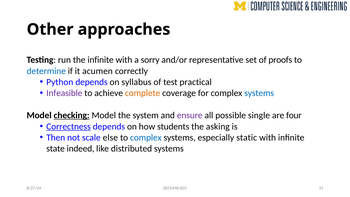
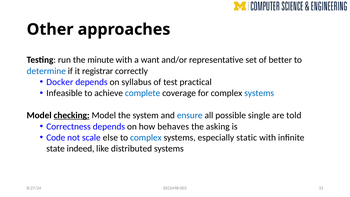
the infinite: infinite -> minute
sorry: sorry -> want
proofs: proofs -> better
acumen: acumen -> registrar
Python: Python -> Docker
Infeasible colour: purple -> black
complete colour: orange -> blue
ensure colour: purple -> blue
four: four -> told
Correctness underline: present -> none
students: students -> behaves
Then: Then -> Code
